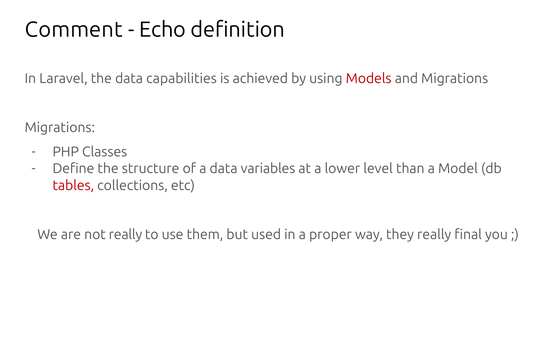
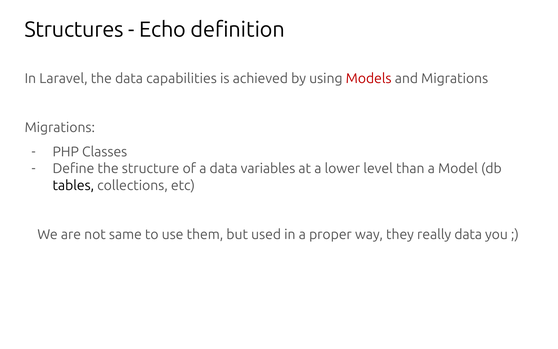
Comment: Comment -> Structures
tables colour: red -> black
not really: really -> same
really final: final -> data
